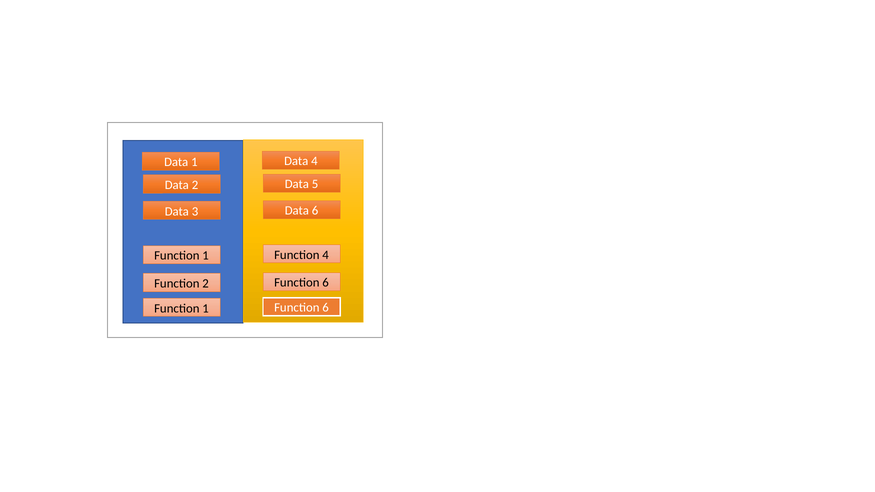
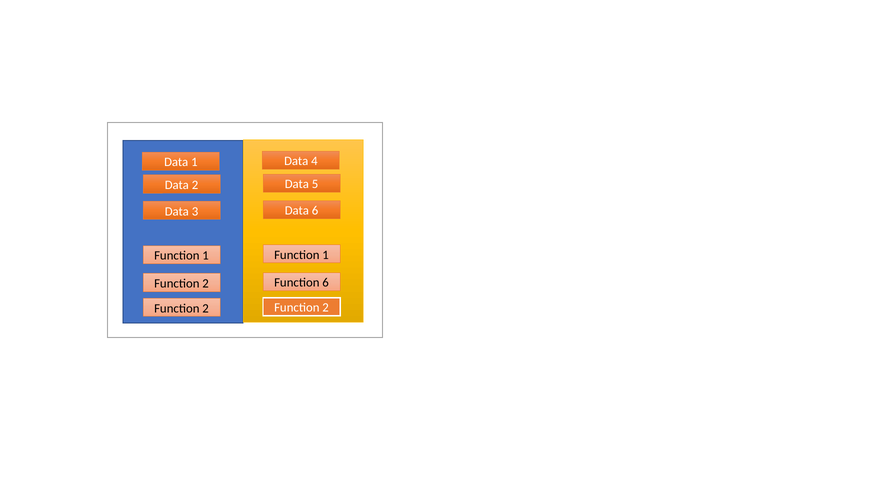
4 at (326, 255): 4 -> 1
6 at (326, 308): 6 -> 2
1 at (206, 308): 1 -> 2
